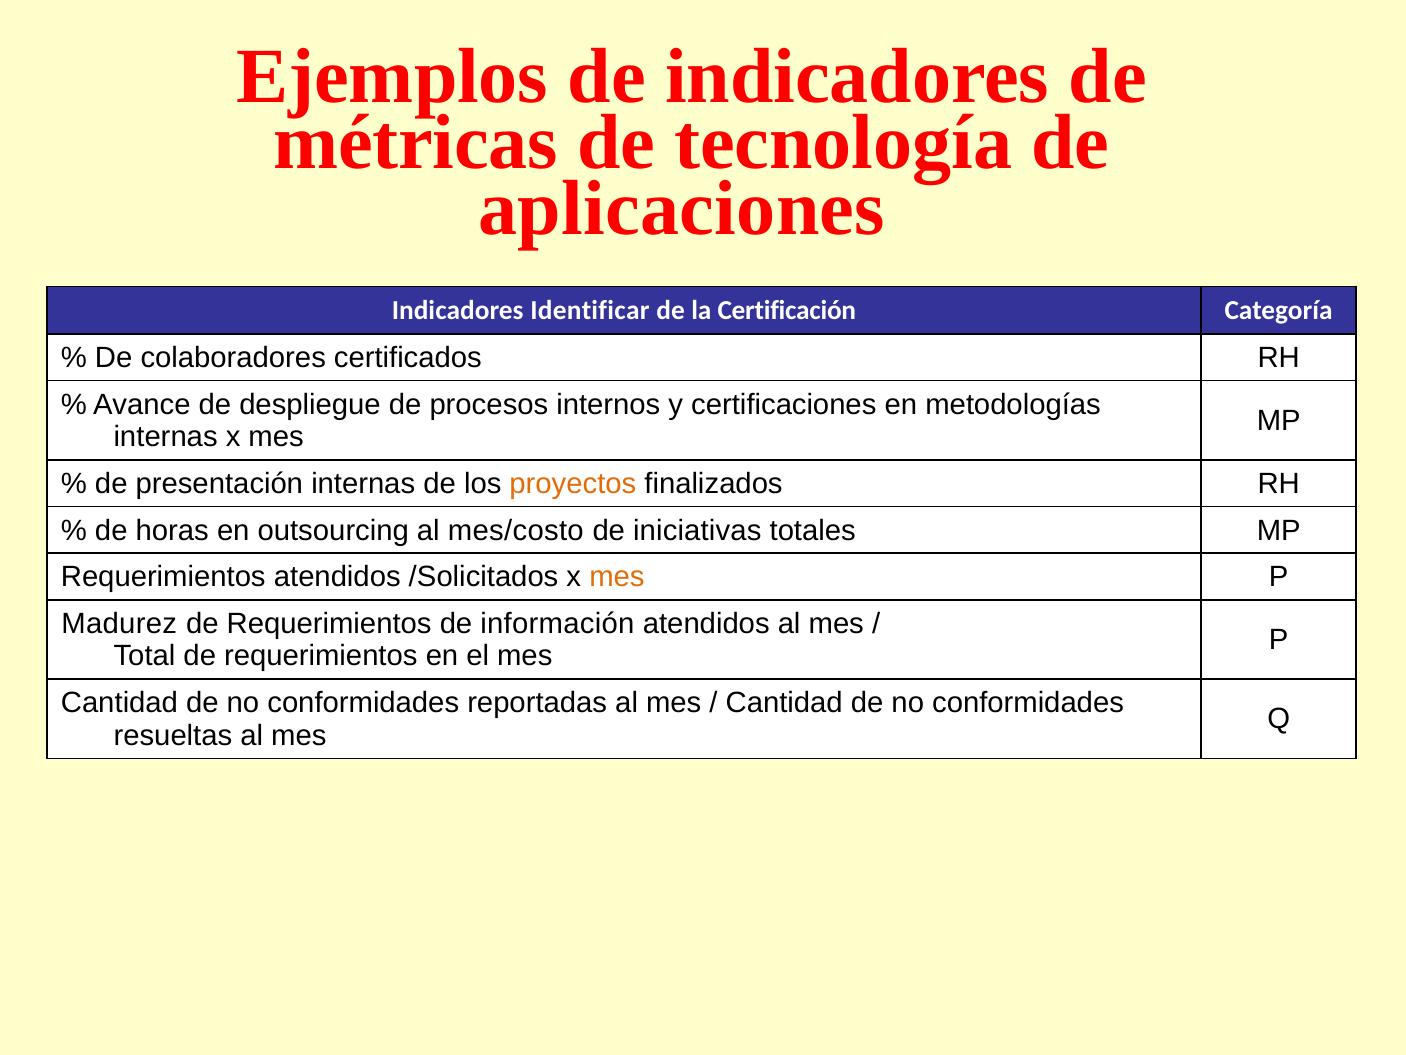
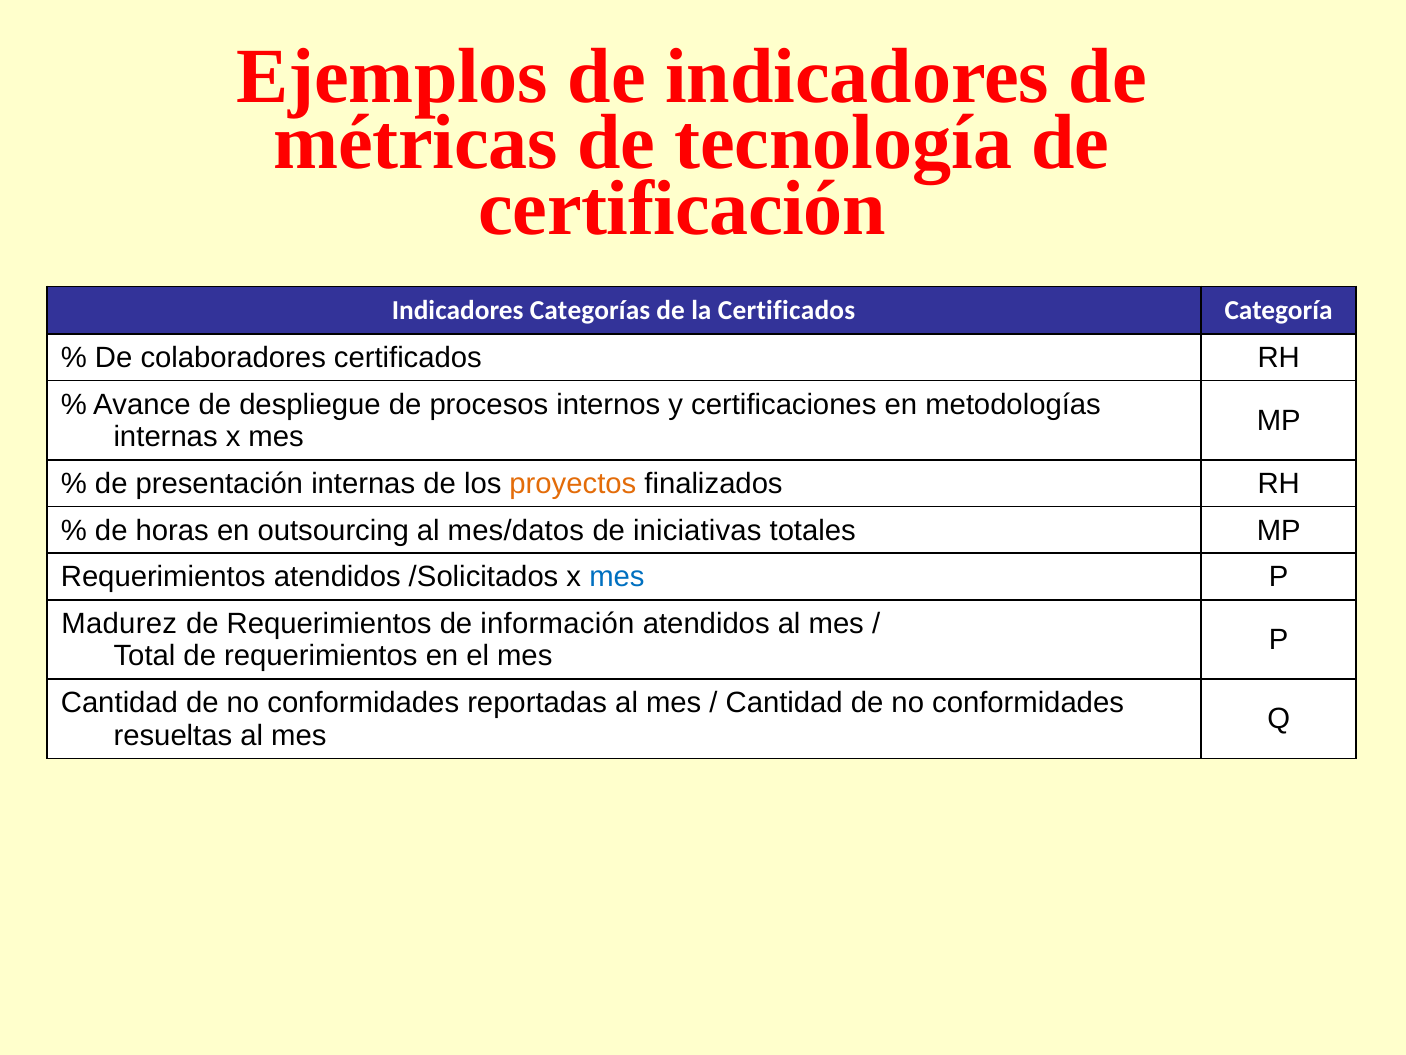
aplicaciones: aplicaciones -> certificación
Identificar: Identificar -> Categorías
la Certificación: Certificación -> Certificados
mes/costo: mes/costo -> mes/datos
mes at (617, 577) colour: orange -> blue
